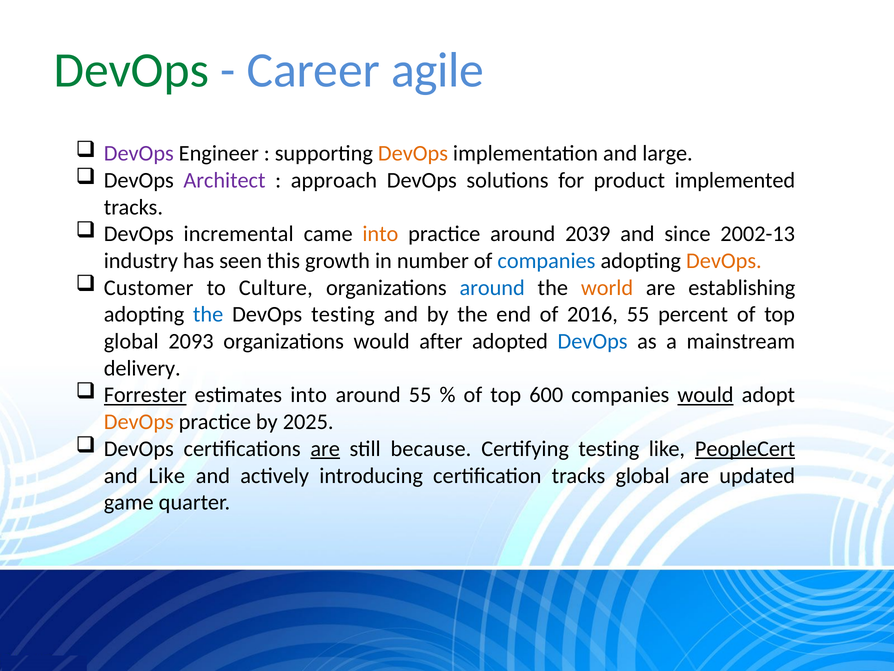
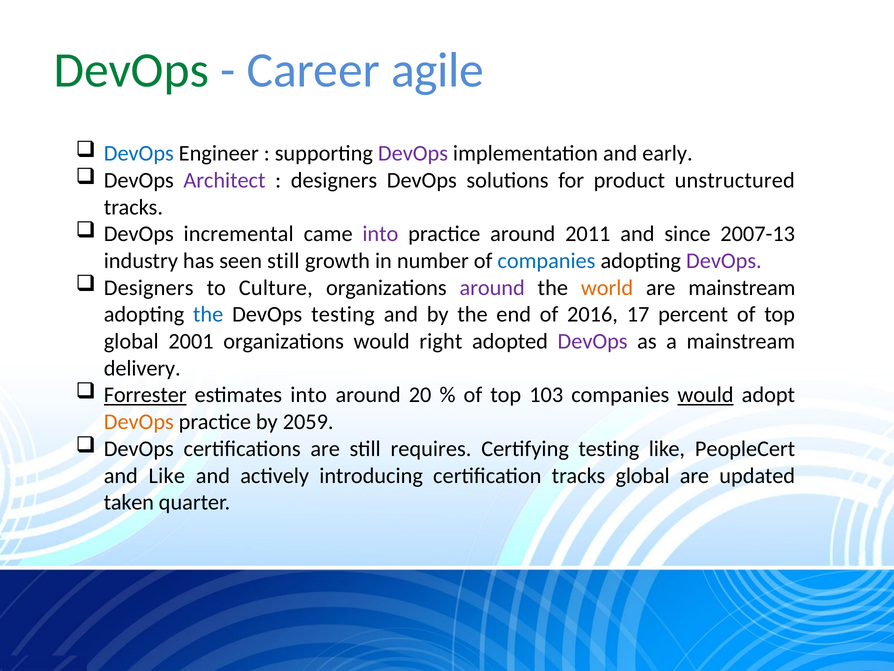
DevOps at (139, 153) colour: purple -> blue
DevOps at (413, 153) colour: orange -> purple
large: large -> early
approach at (334, 180): approach -> designers
implemented: implemented -> unstructured
into at (380, 234) colour: orange -> purple
2039: 2039 -> 2011
2002-13: 2002-13 -> 2007-13
seen this: this -> still
DevOps at (724, 261) colour: orange -> purple
Customer at (149, 288): Customer -> Designers
around at (492, 288) colour: blue -> purple
are establishing: establishing -> mainstream
2016 55: 55 -> 17
2093: 2093 -> 2001
after: after -> right
DevOps at (593, 341) colour: blue -> purple
around 55: 55 -> 20
600: 600 -> 103
2025: 2025 -> 2059
are at (325, 448) underline: present -> none
because: because -> requires
PeopleCert underline: present -> none
game: game -> taken
